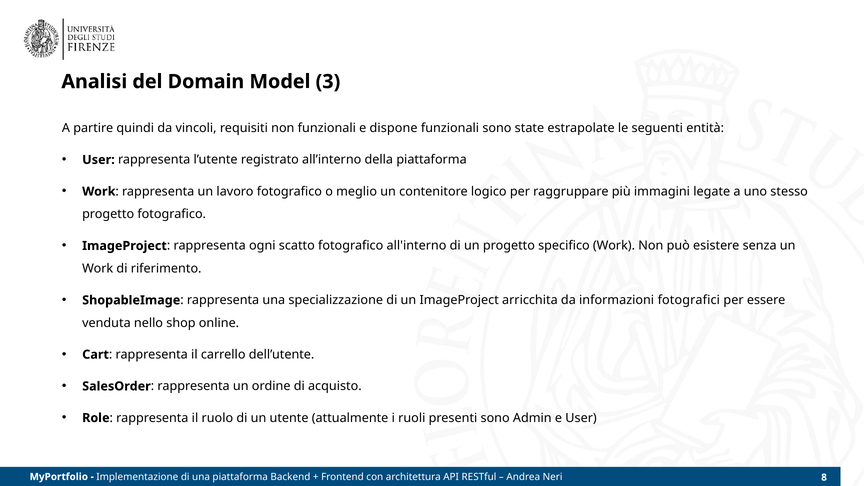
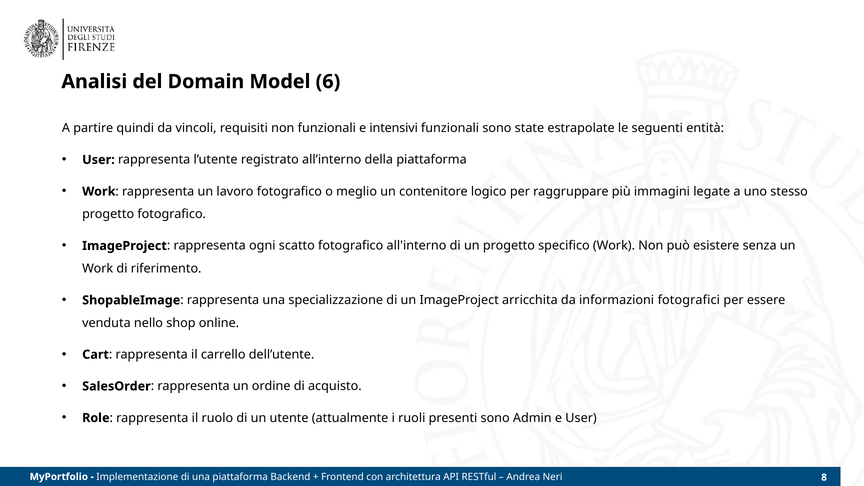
3: 3 -> 6
dispone: dispone -> intensivi
